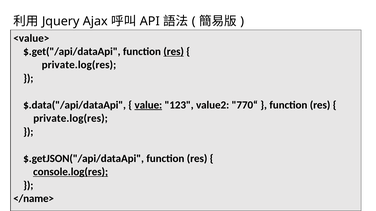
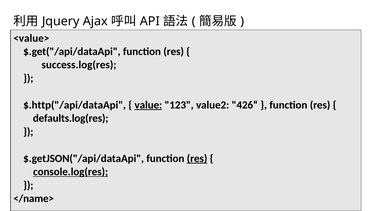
res at (174, 52) underline: present -> none
private.log(res at (79, 65): private.log(res -> success.log(res
$.data("/api/dataApi: $.data("/api/dataApi -> $.http("/api/dataApi
770“: 770“ -> 426“
private.log(res at (71, 119): private.log(res -> defaults.log(res
res at (197, 159) underline: none -> present
